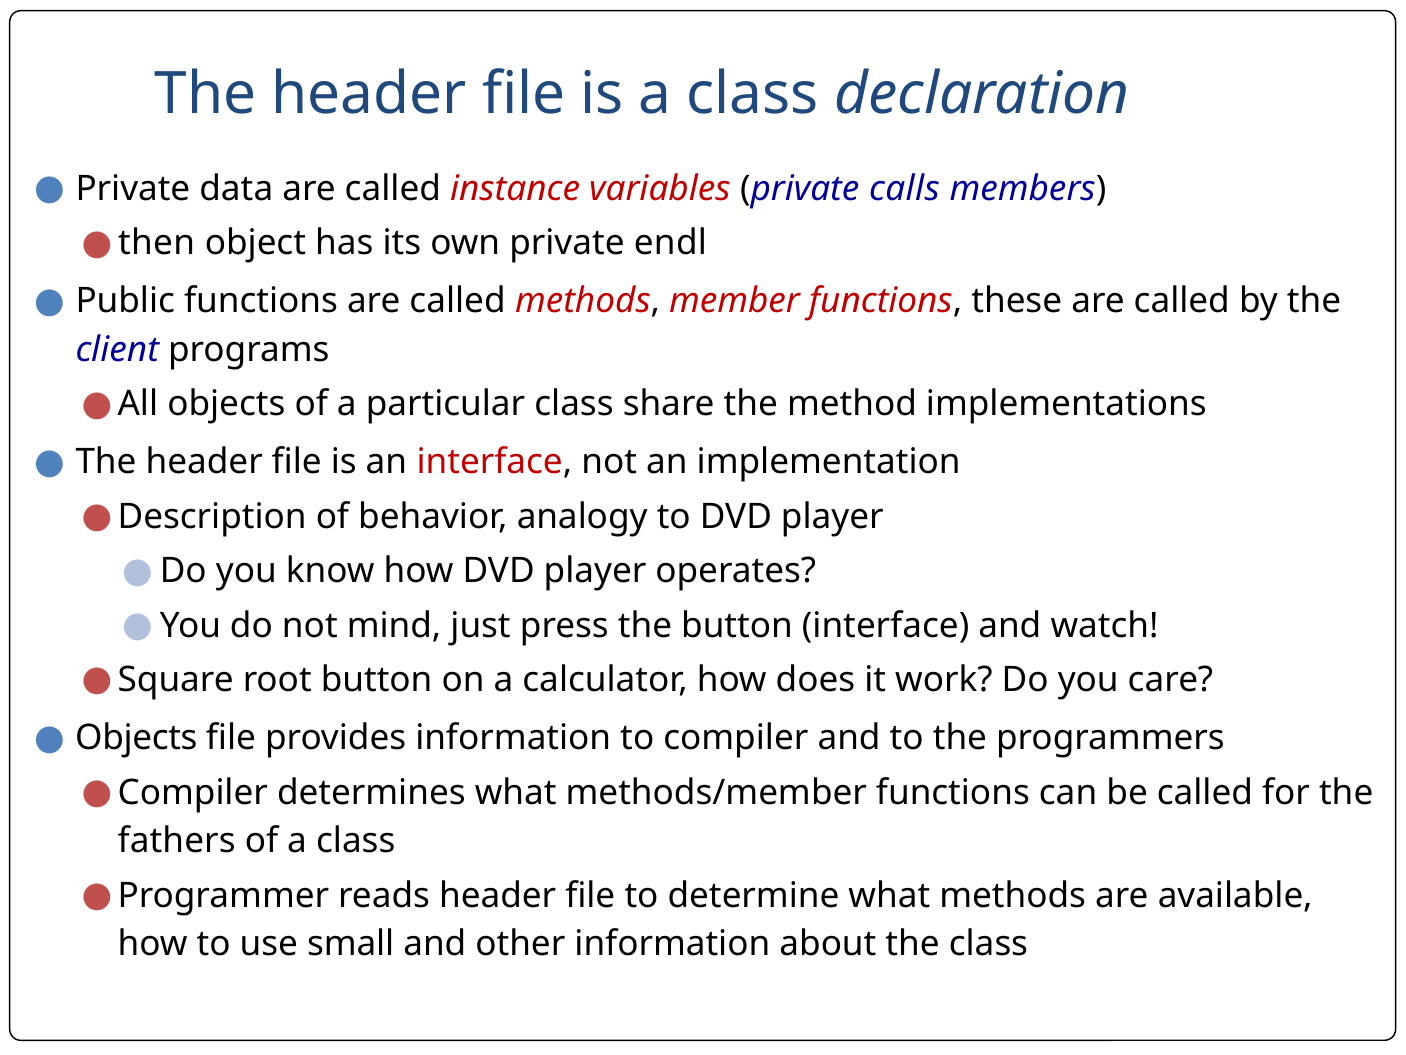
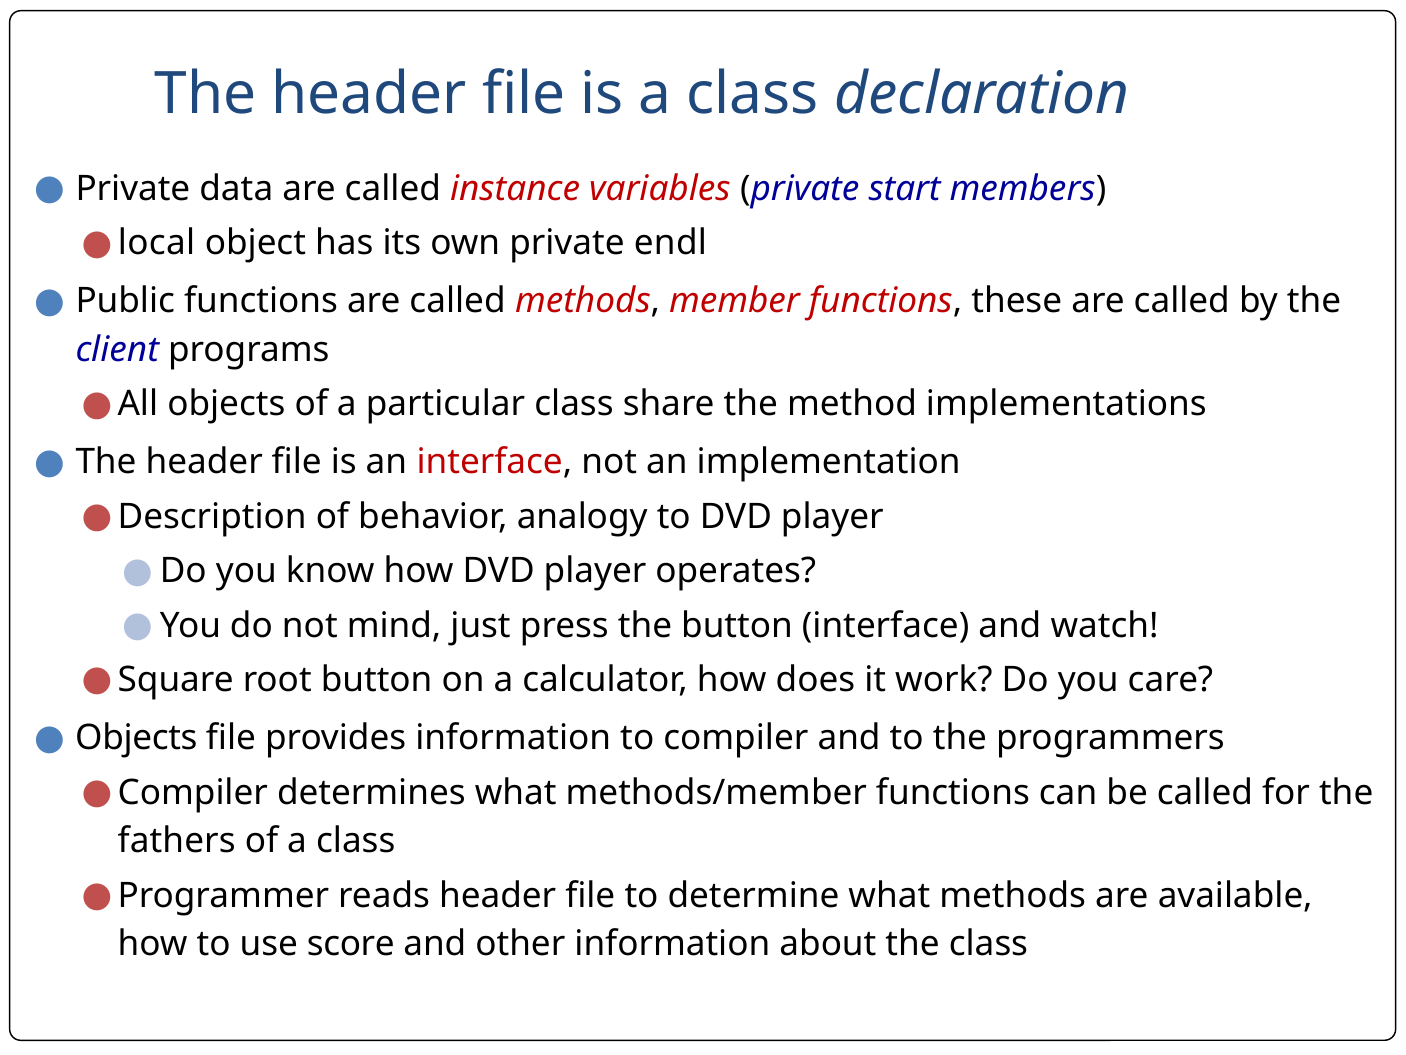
calls: calls -> start
then: then -> local
small: small -> score
